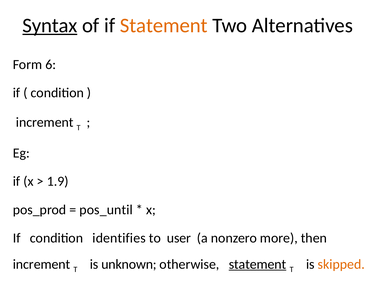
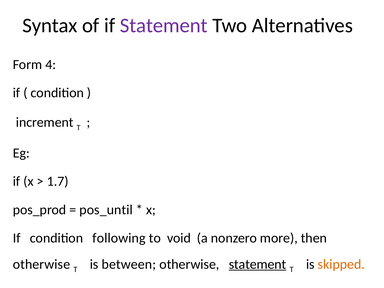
Syntax underline: present -> none
Statement at (164, 25) colour: orange -> purple
6: 6 -> 4
1.9: 1.9 -> 1.7
identifies: identifies -> following
user: user -> void
increment at (42, 264): increment -> otherwise
unknown: unknown -> between
